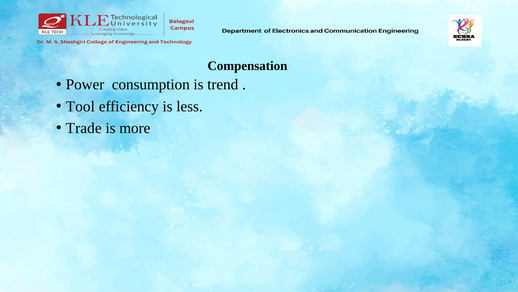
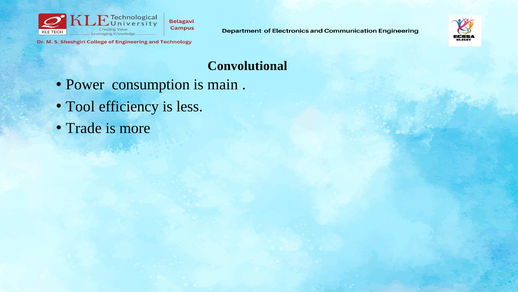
Compensation: Compensation -> Convolutional
trend: trend -> main
